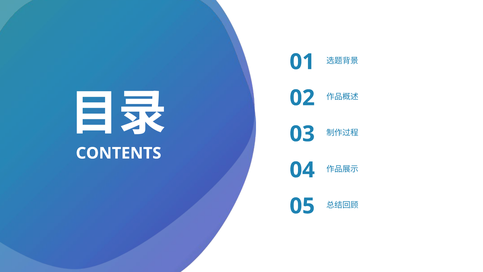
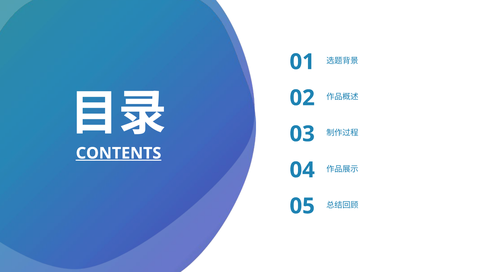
CONTENTS underline: none -> present
